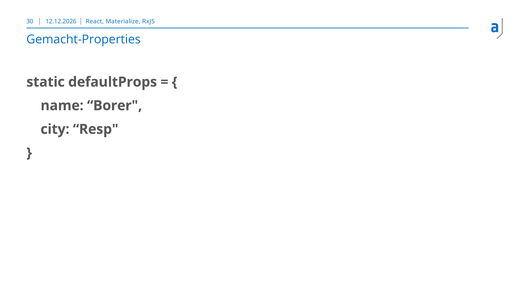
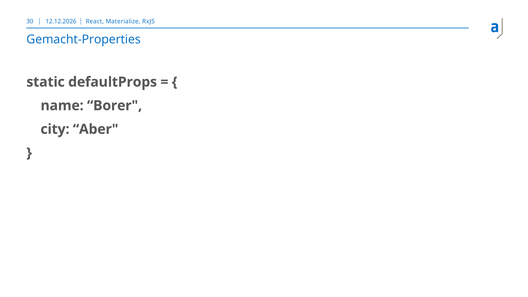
Resp: Resp -> Aber
